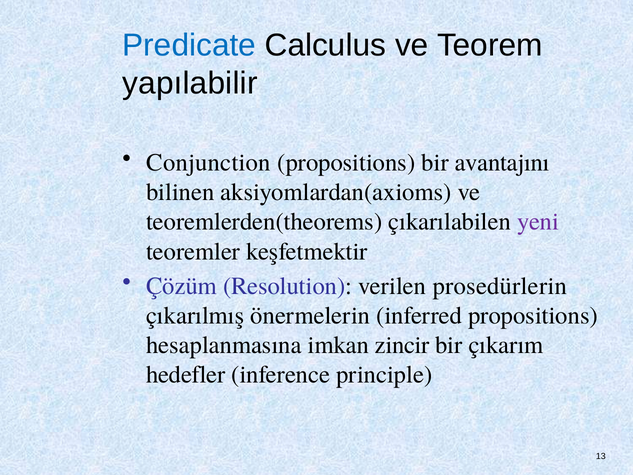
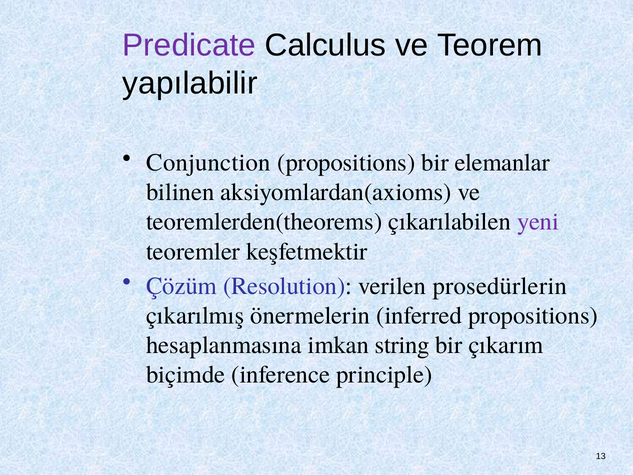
Predicate colour: blue -> purple
avantajını: avantajını -> elemanlar
zincir: zincir -> string
hedefler: hedefler -> biçimde
